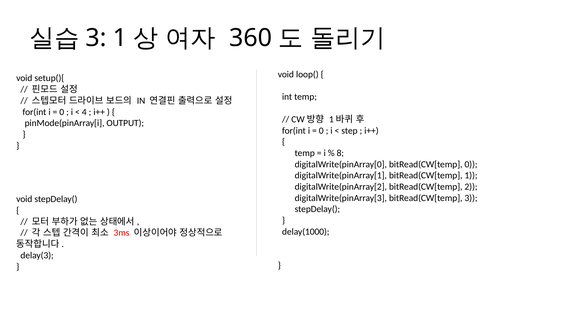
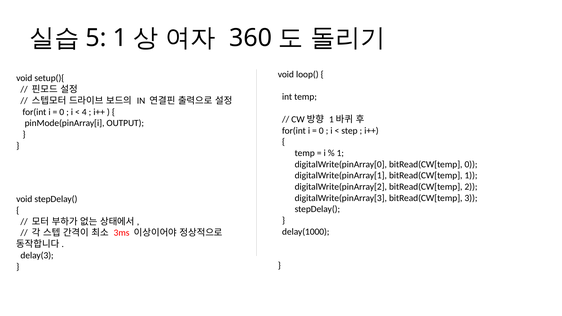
3 at (96, 38): 3 -> 5
8 at (340, 153): 8 -> 1
